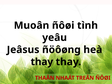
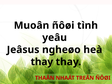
ñöôøng: ñöôøng -> ngheøo
